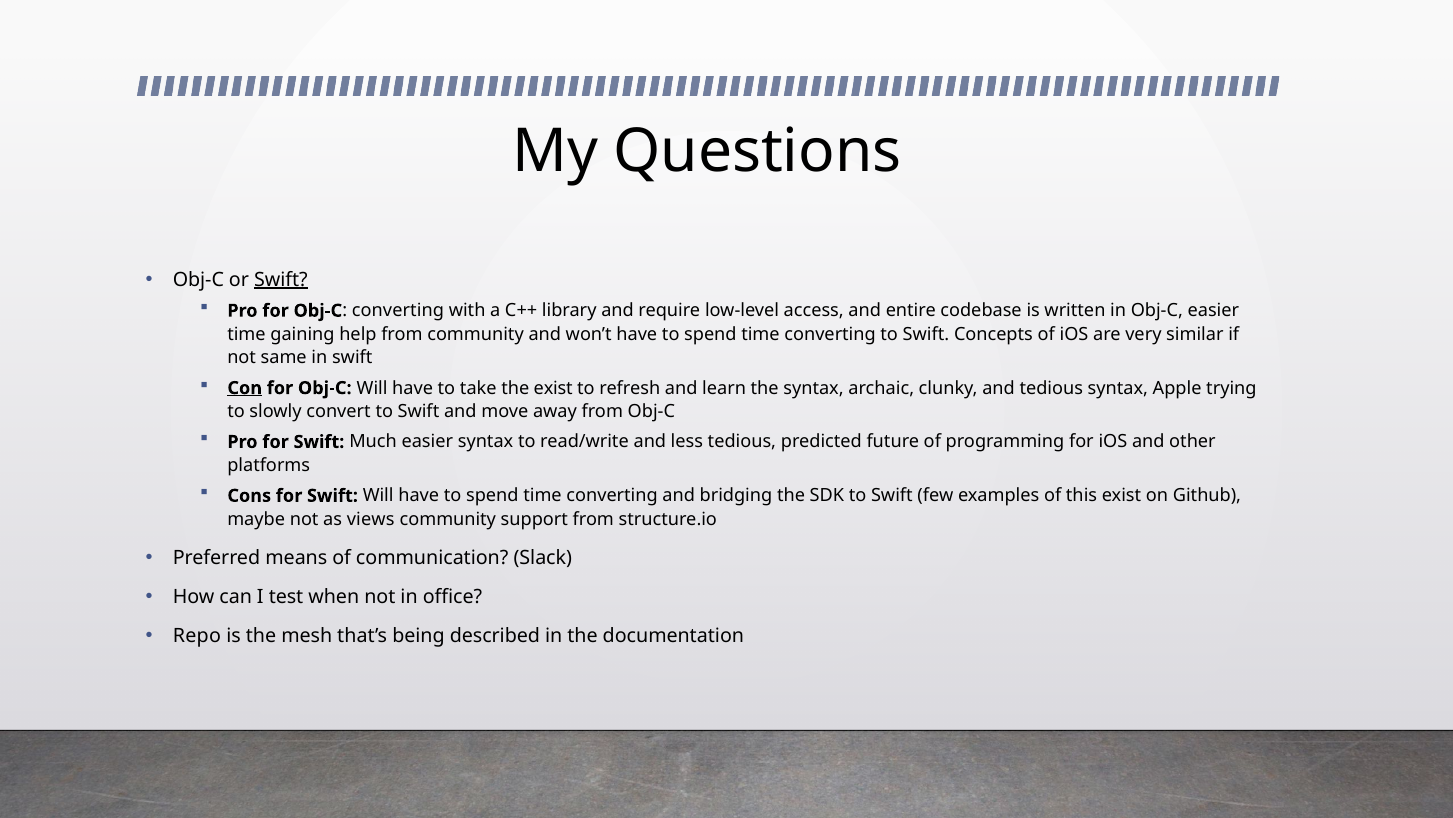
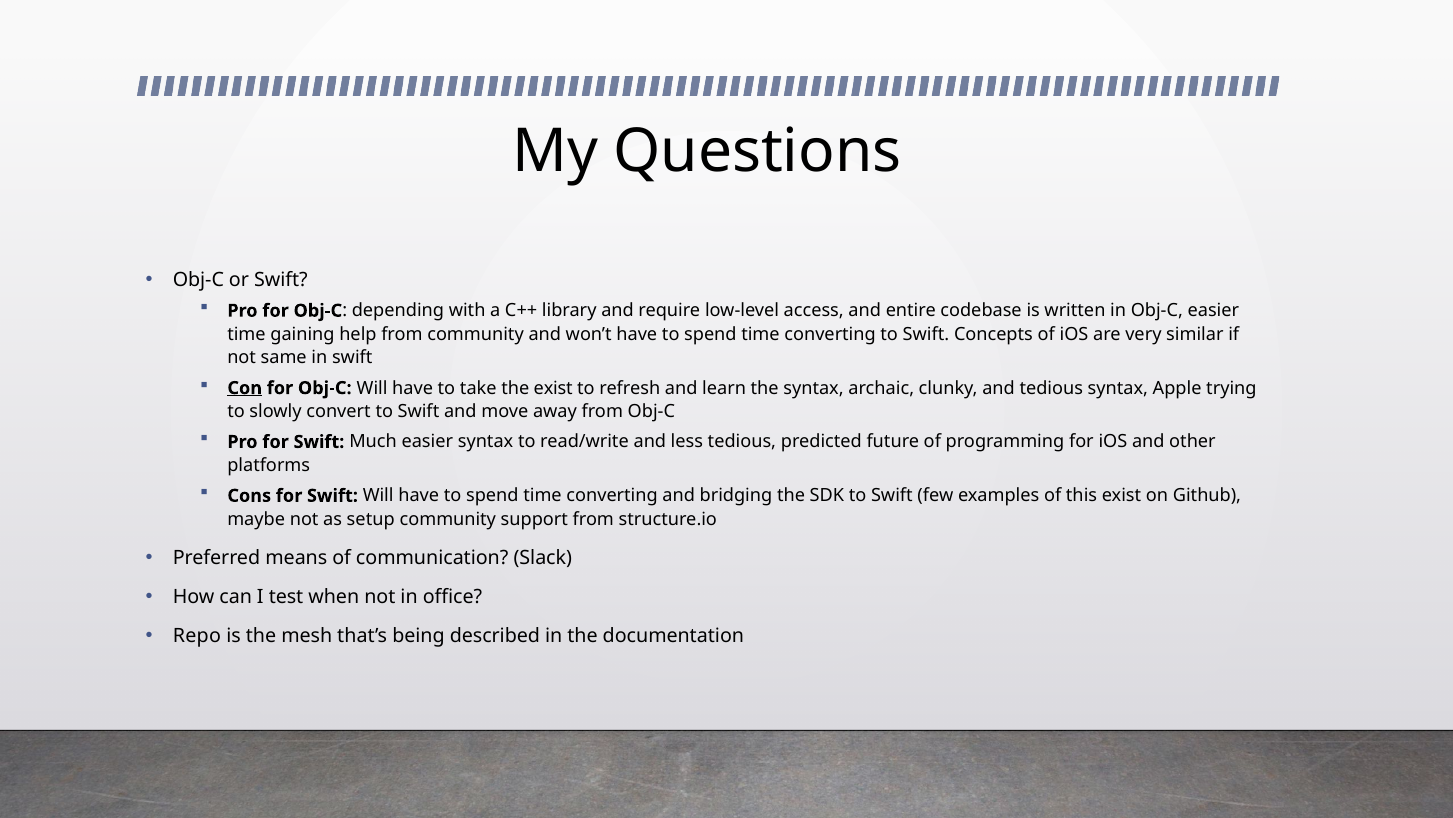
Swift at (281, 279) underline: present -> none
Obj-C converting: converting -> depending
views: views -> setup
